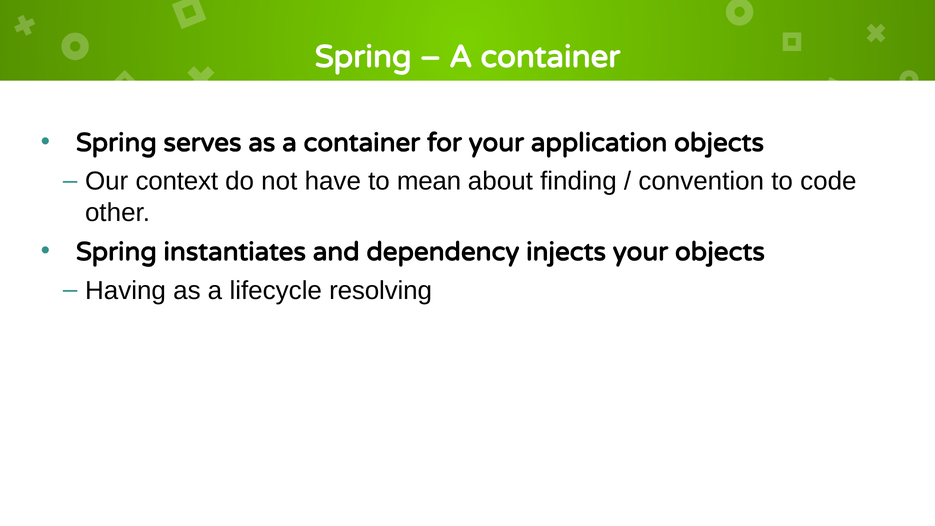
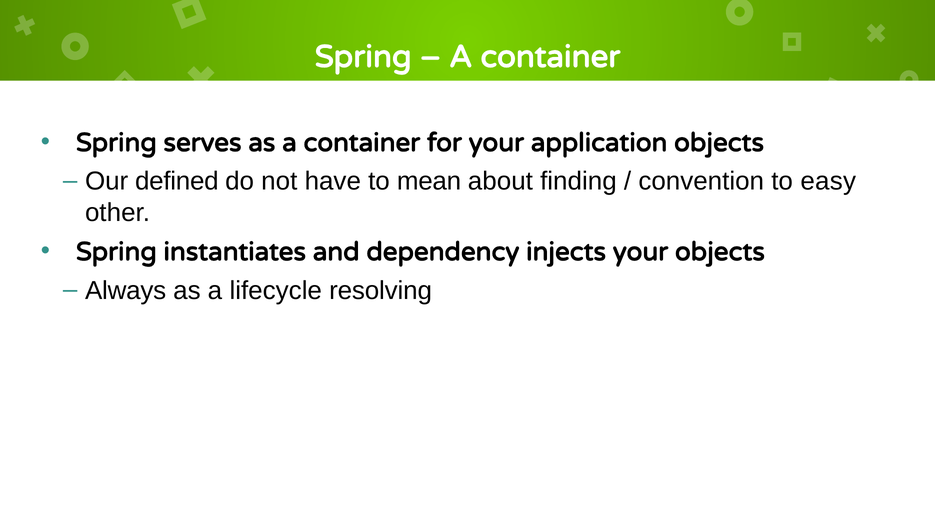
context: context -> defined
code: code -> easy
Having: Having -> Always
